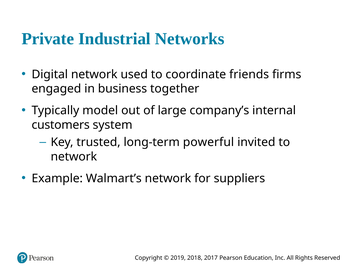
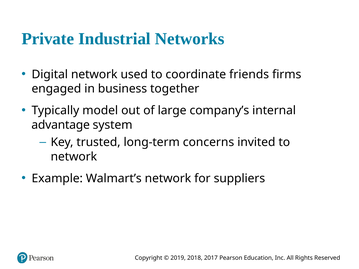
customers: customers -> advantage
powerful: powerful -> concerns
